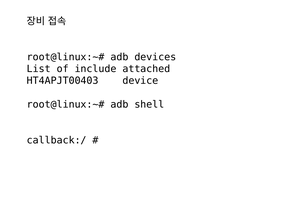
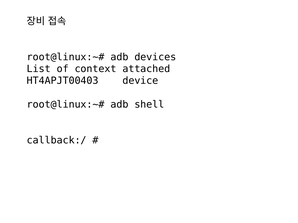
include: include -> context
